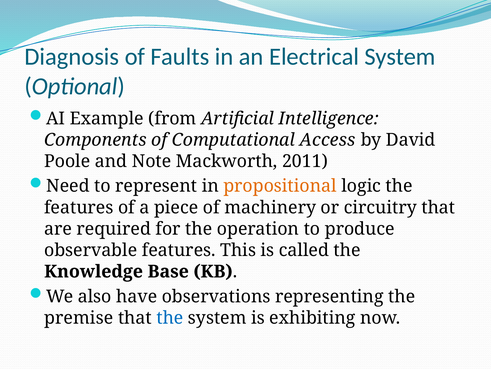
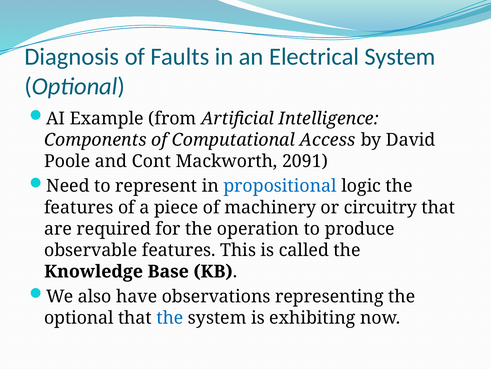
Note: Note -> Cont
2011: 2011 -> 2091
propositional colour: orange -> blue
premise at (79, 317): premise -> optional
